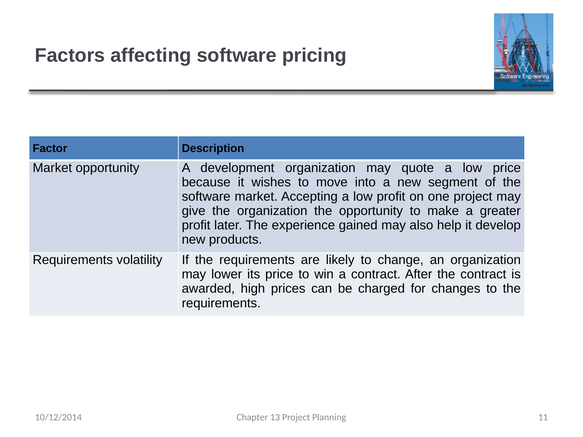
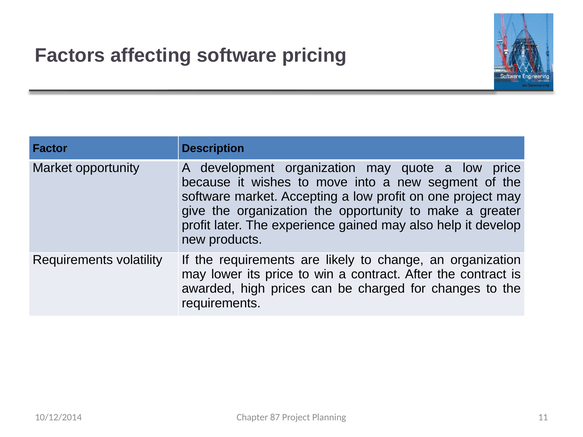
13: 13 -> 87
